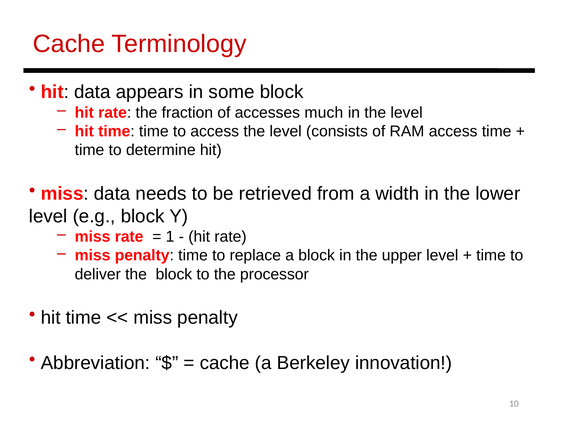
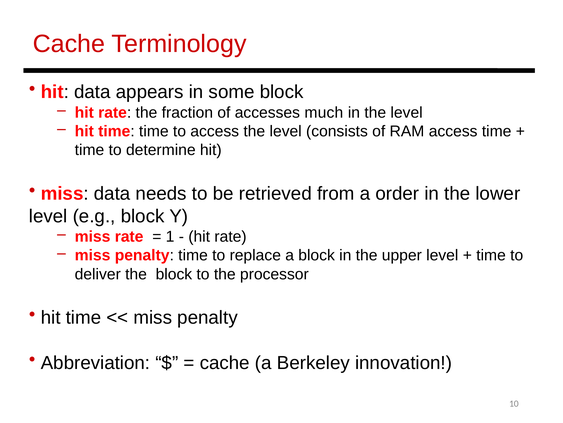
width: width -> order
